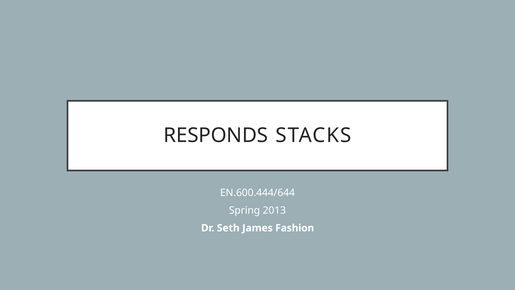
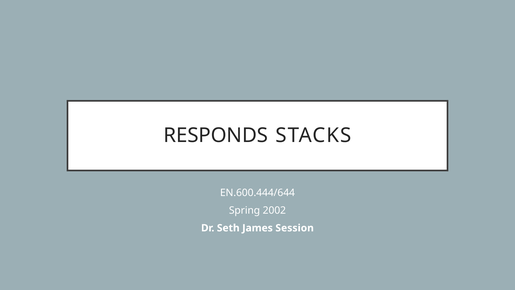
2013: 2013 -> 2002
Fashion: Fashion -> Session
